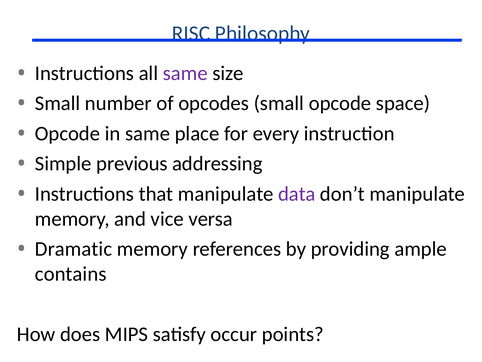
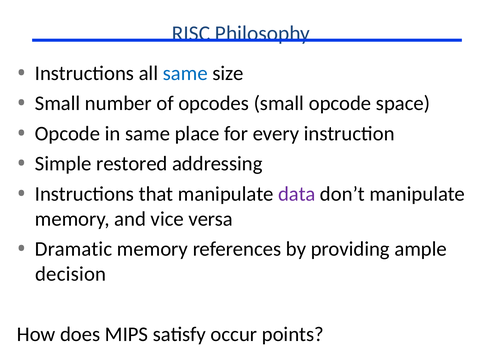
same at (185, 73) colour: purple -> blue
previous: previous -> restored
contains: contains -> decision
